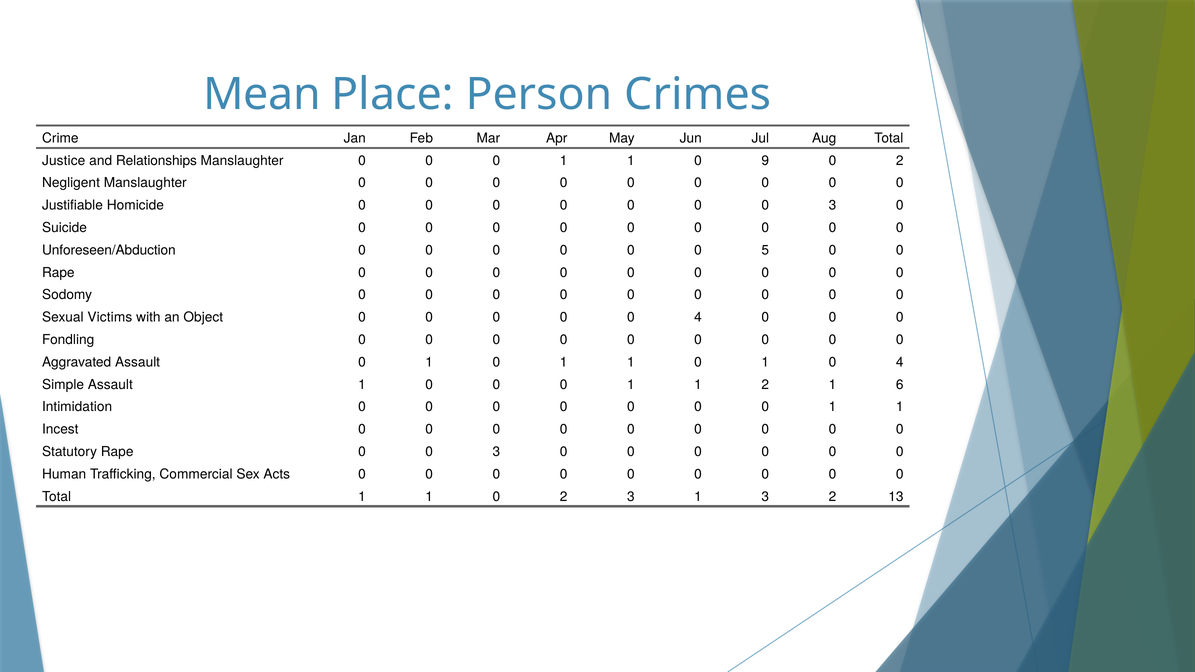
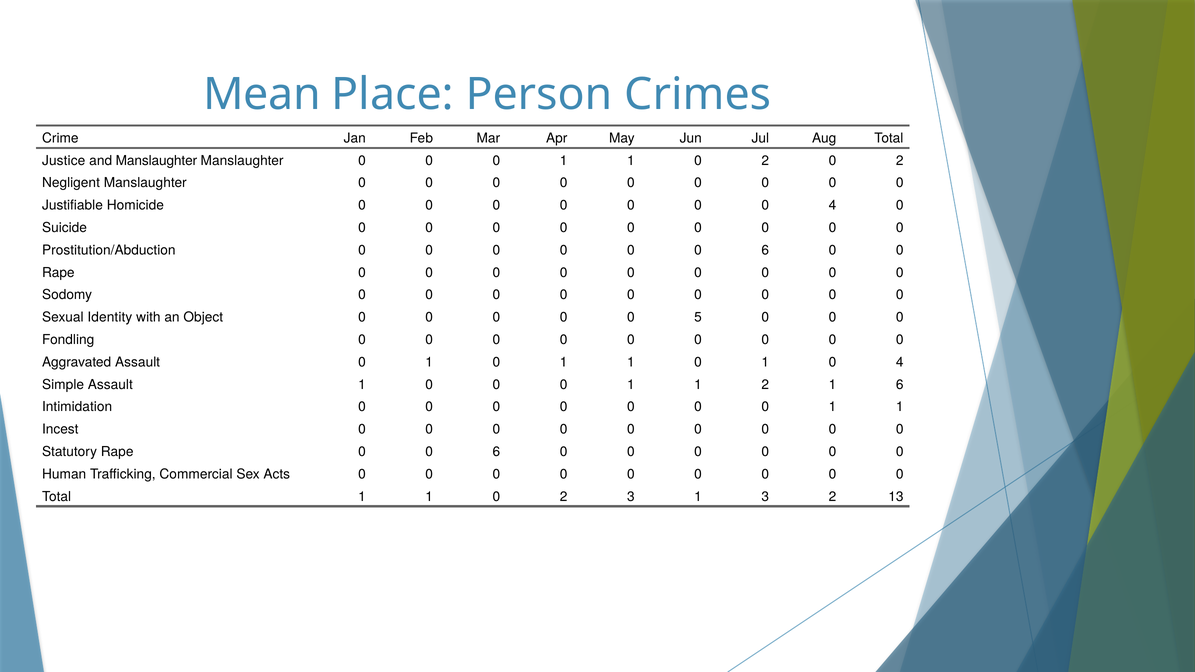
and Relationships: Relationships -> Manslaughter
9 at (765, 161): 9 -> 2
0 0 0 3: 3 -> 4
Unforeseen/Abduction: Unforeseen/Abduction -> Prostitution/Abduction
0 0 0 5: 5 -> 6
Victims: Victims -> Identity
0 0 4: 4 -> 5
Rape 0 0 3: 3 -> 6
